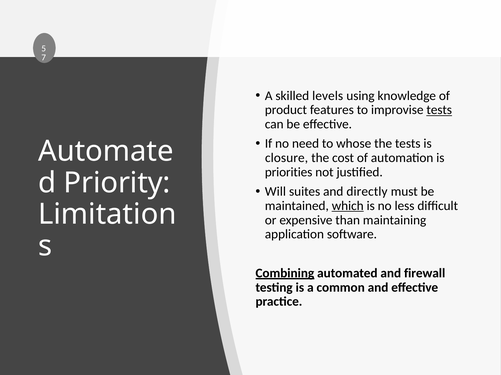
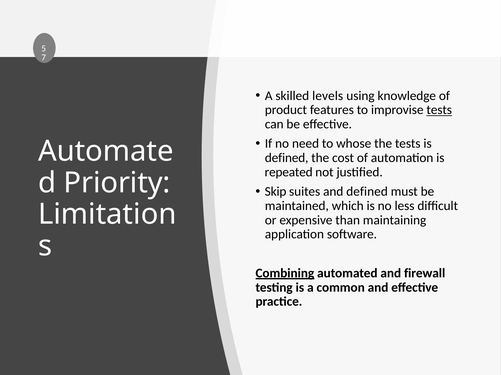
closure at (287, 158): closure -> defined
priorities: priorities -> repeated
Will: Will -> Skip
and directly: directly -> defined
which underline: present -> none
